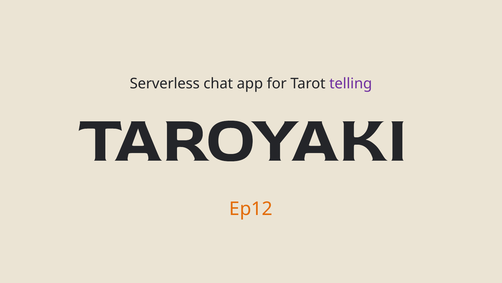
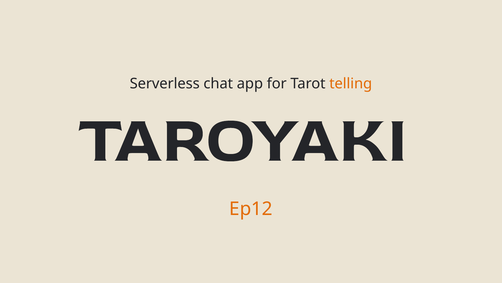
telling colour: purple -> orange
